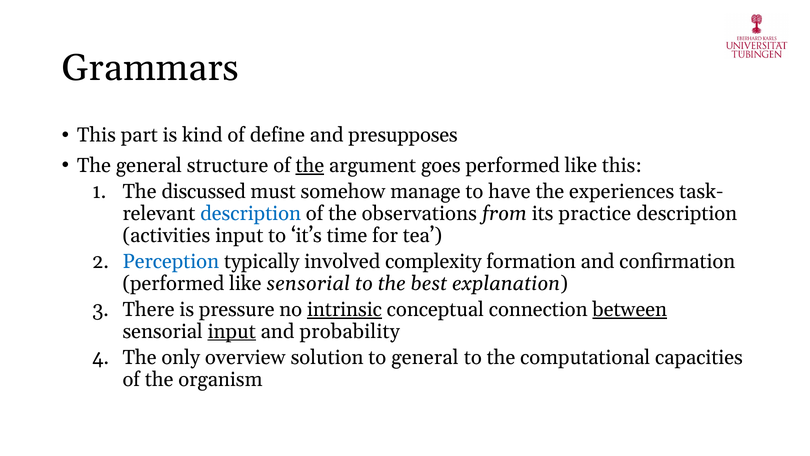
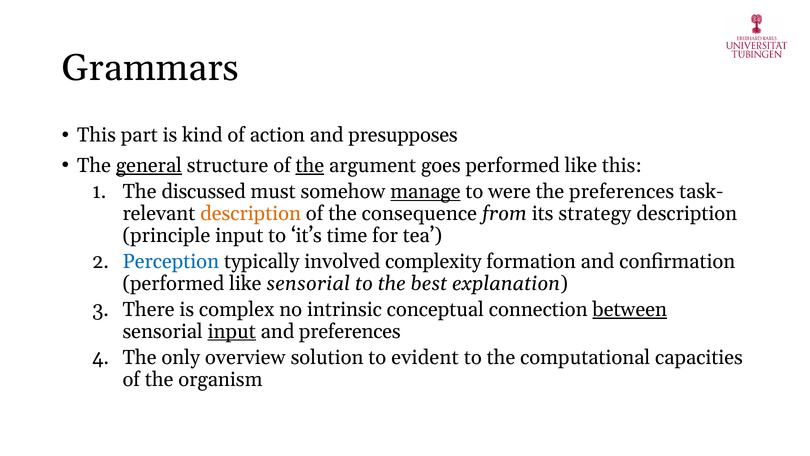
define: define -> action
general at (149, 165) underline: none -> present
manage underline: none -> present
have: have -> were
the experiences: experiences -> preferences
description at (251, 213) colour: blue -> orange
observations: observations -> consequence
practice: practice -> strategy
activities: activities -> principle
pressure: pressure -> complex
intrinsic underline: present -> none
and probability: probability -> preferences
to general: general -> evident
